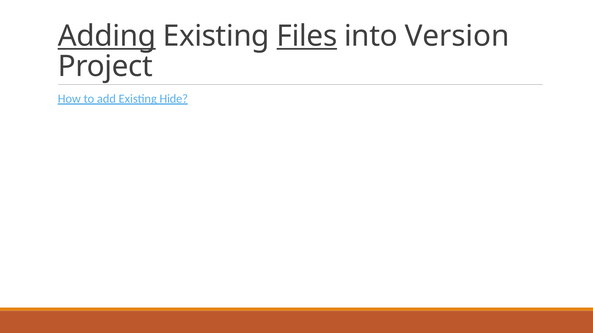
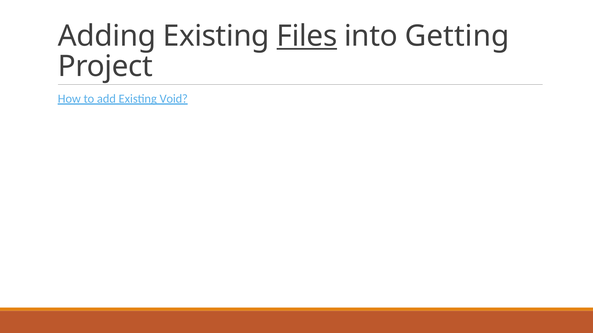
Adding underline: present -> none
Version: Version -> Getting
Hide: Hide -> Void
